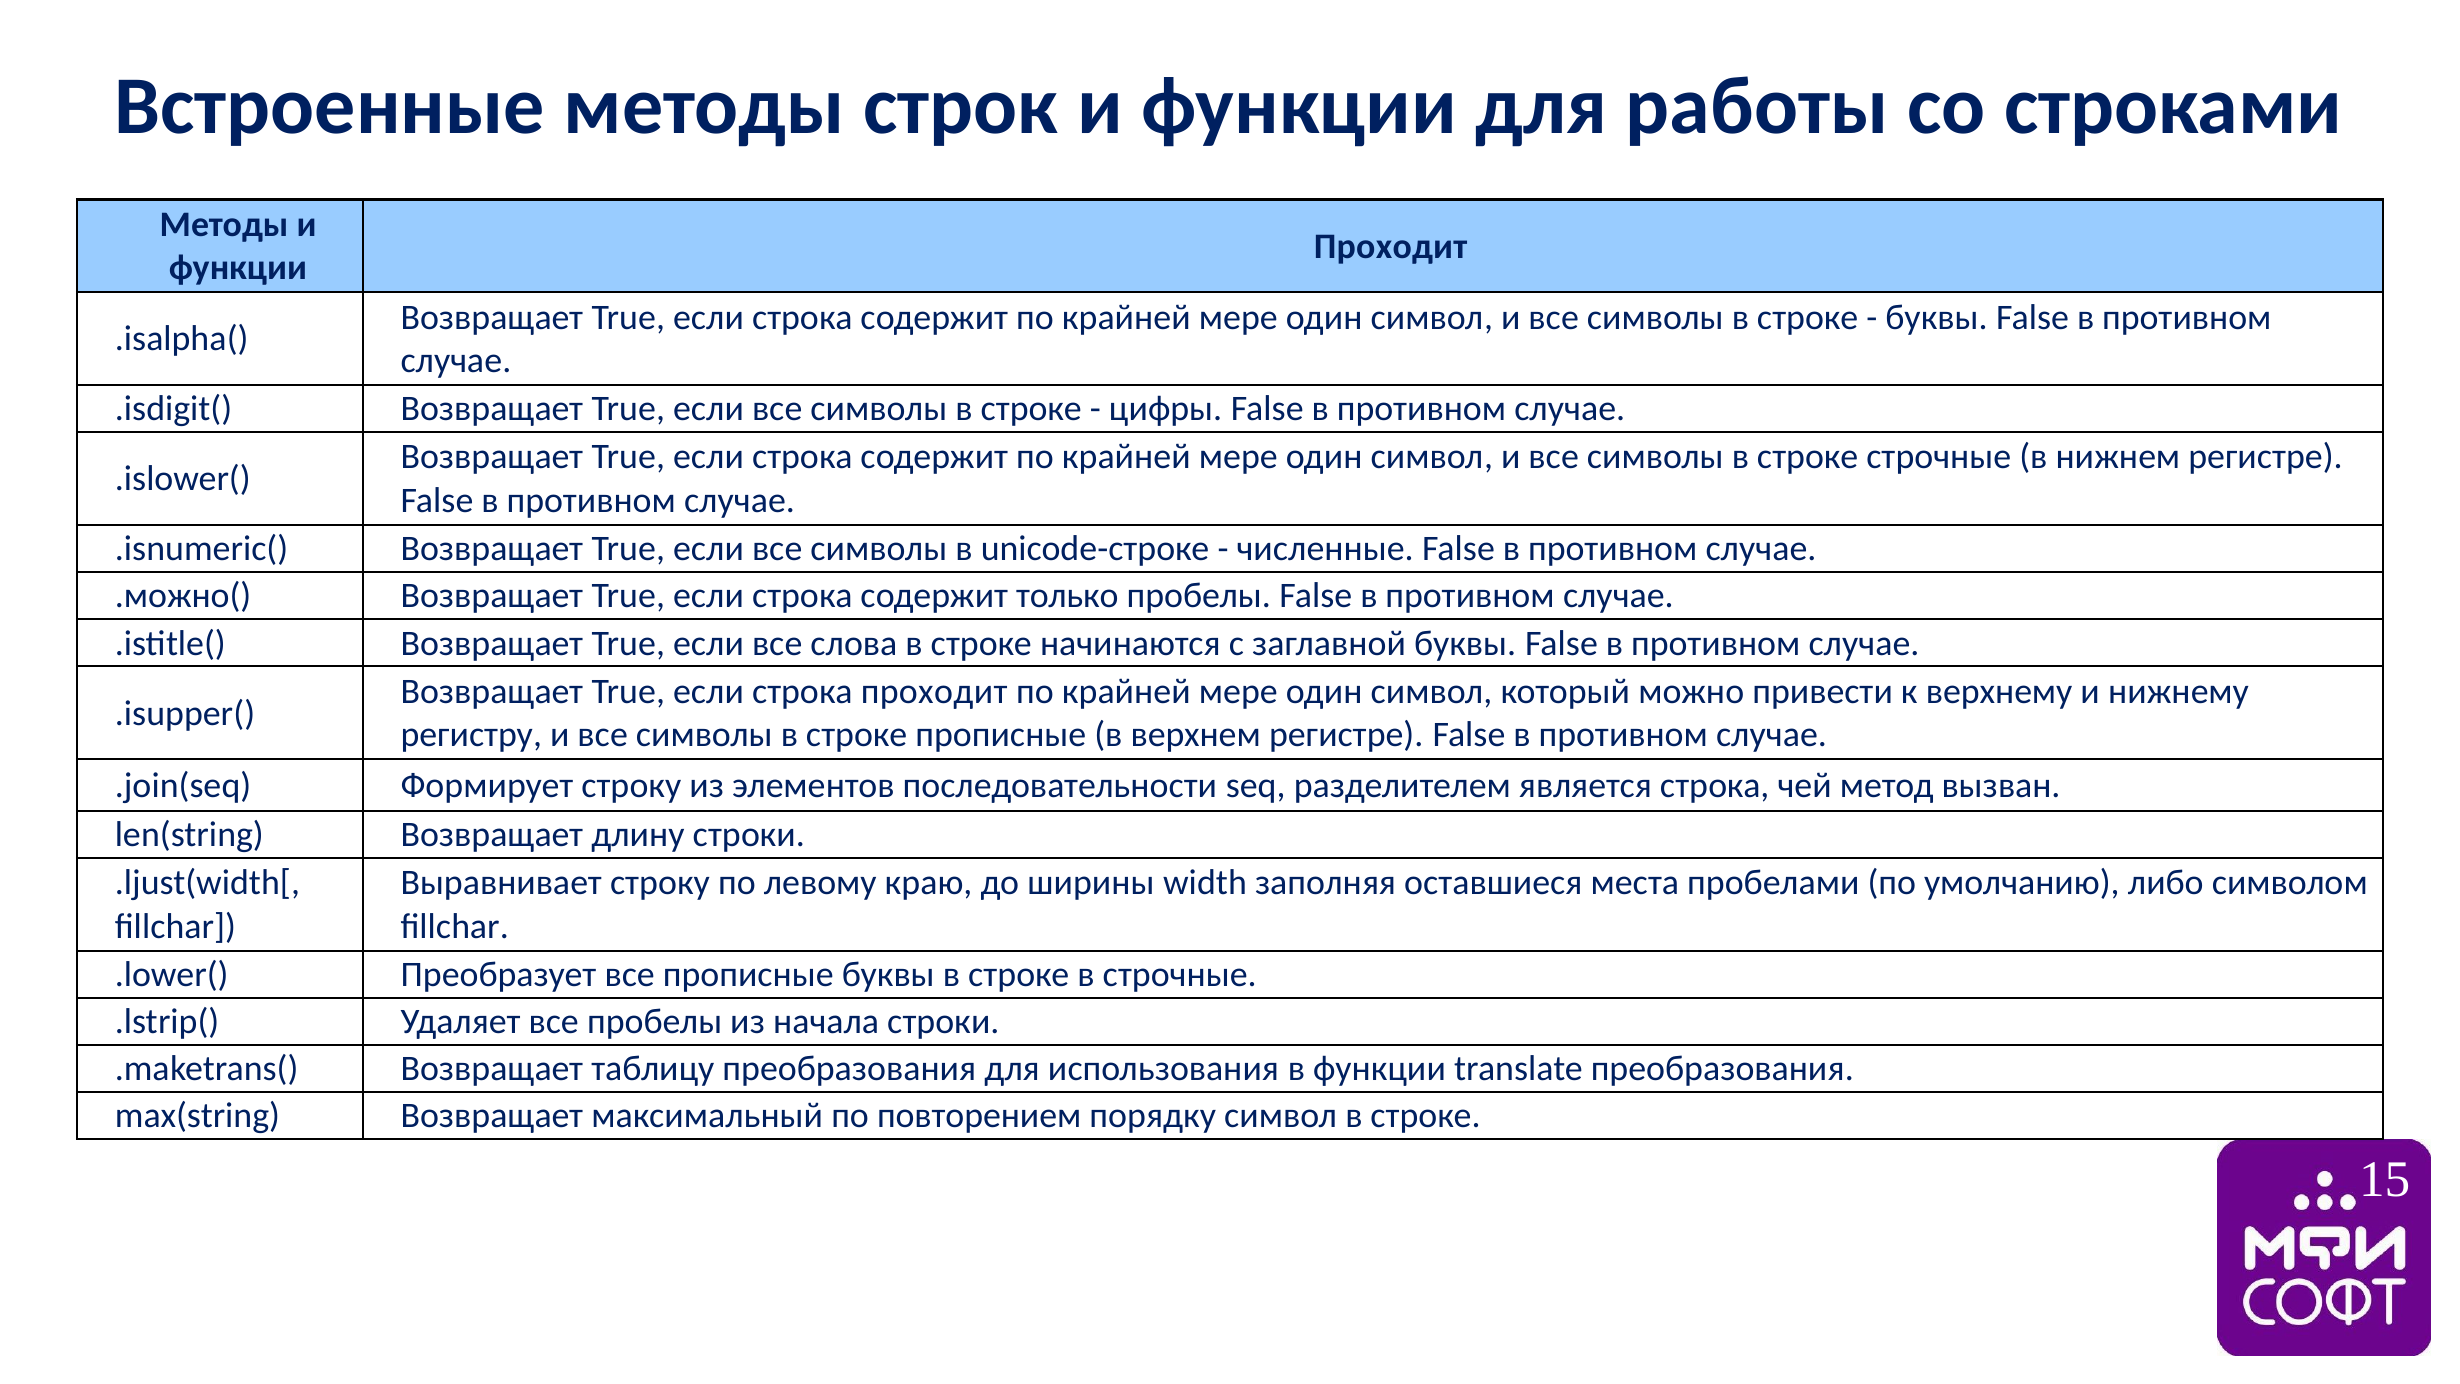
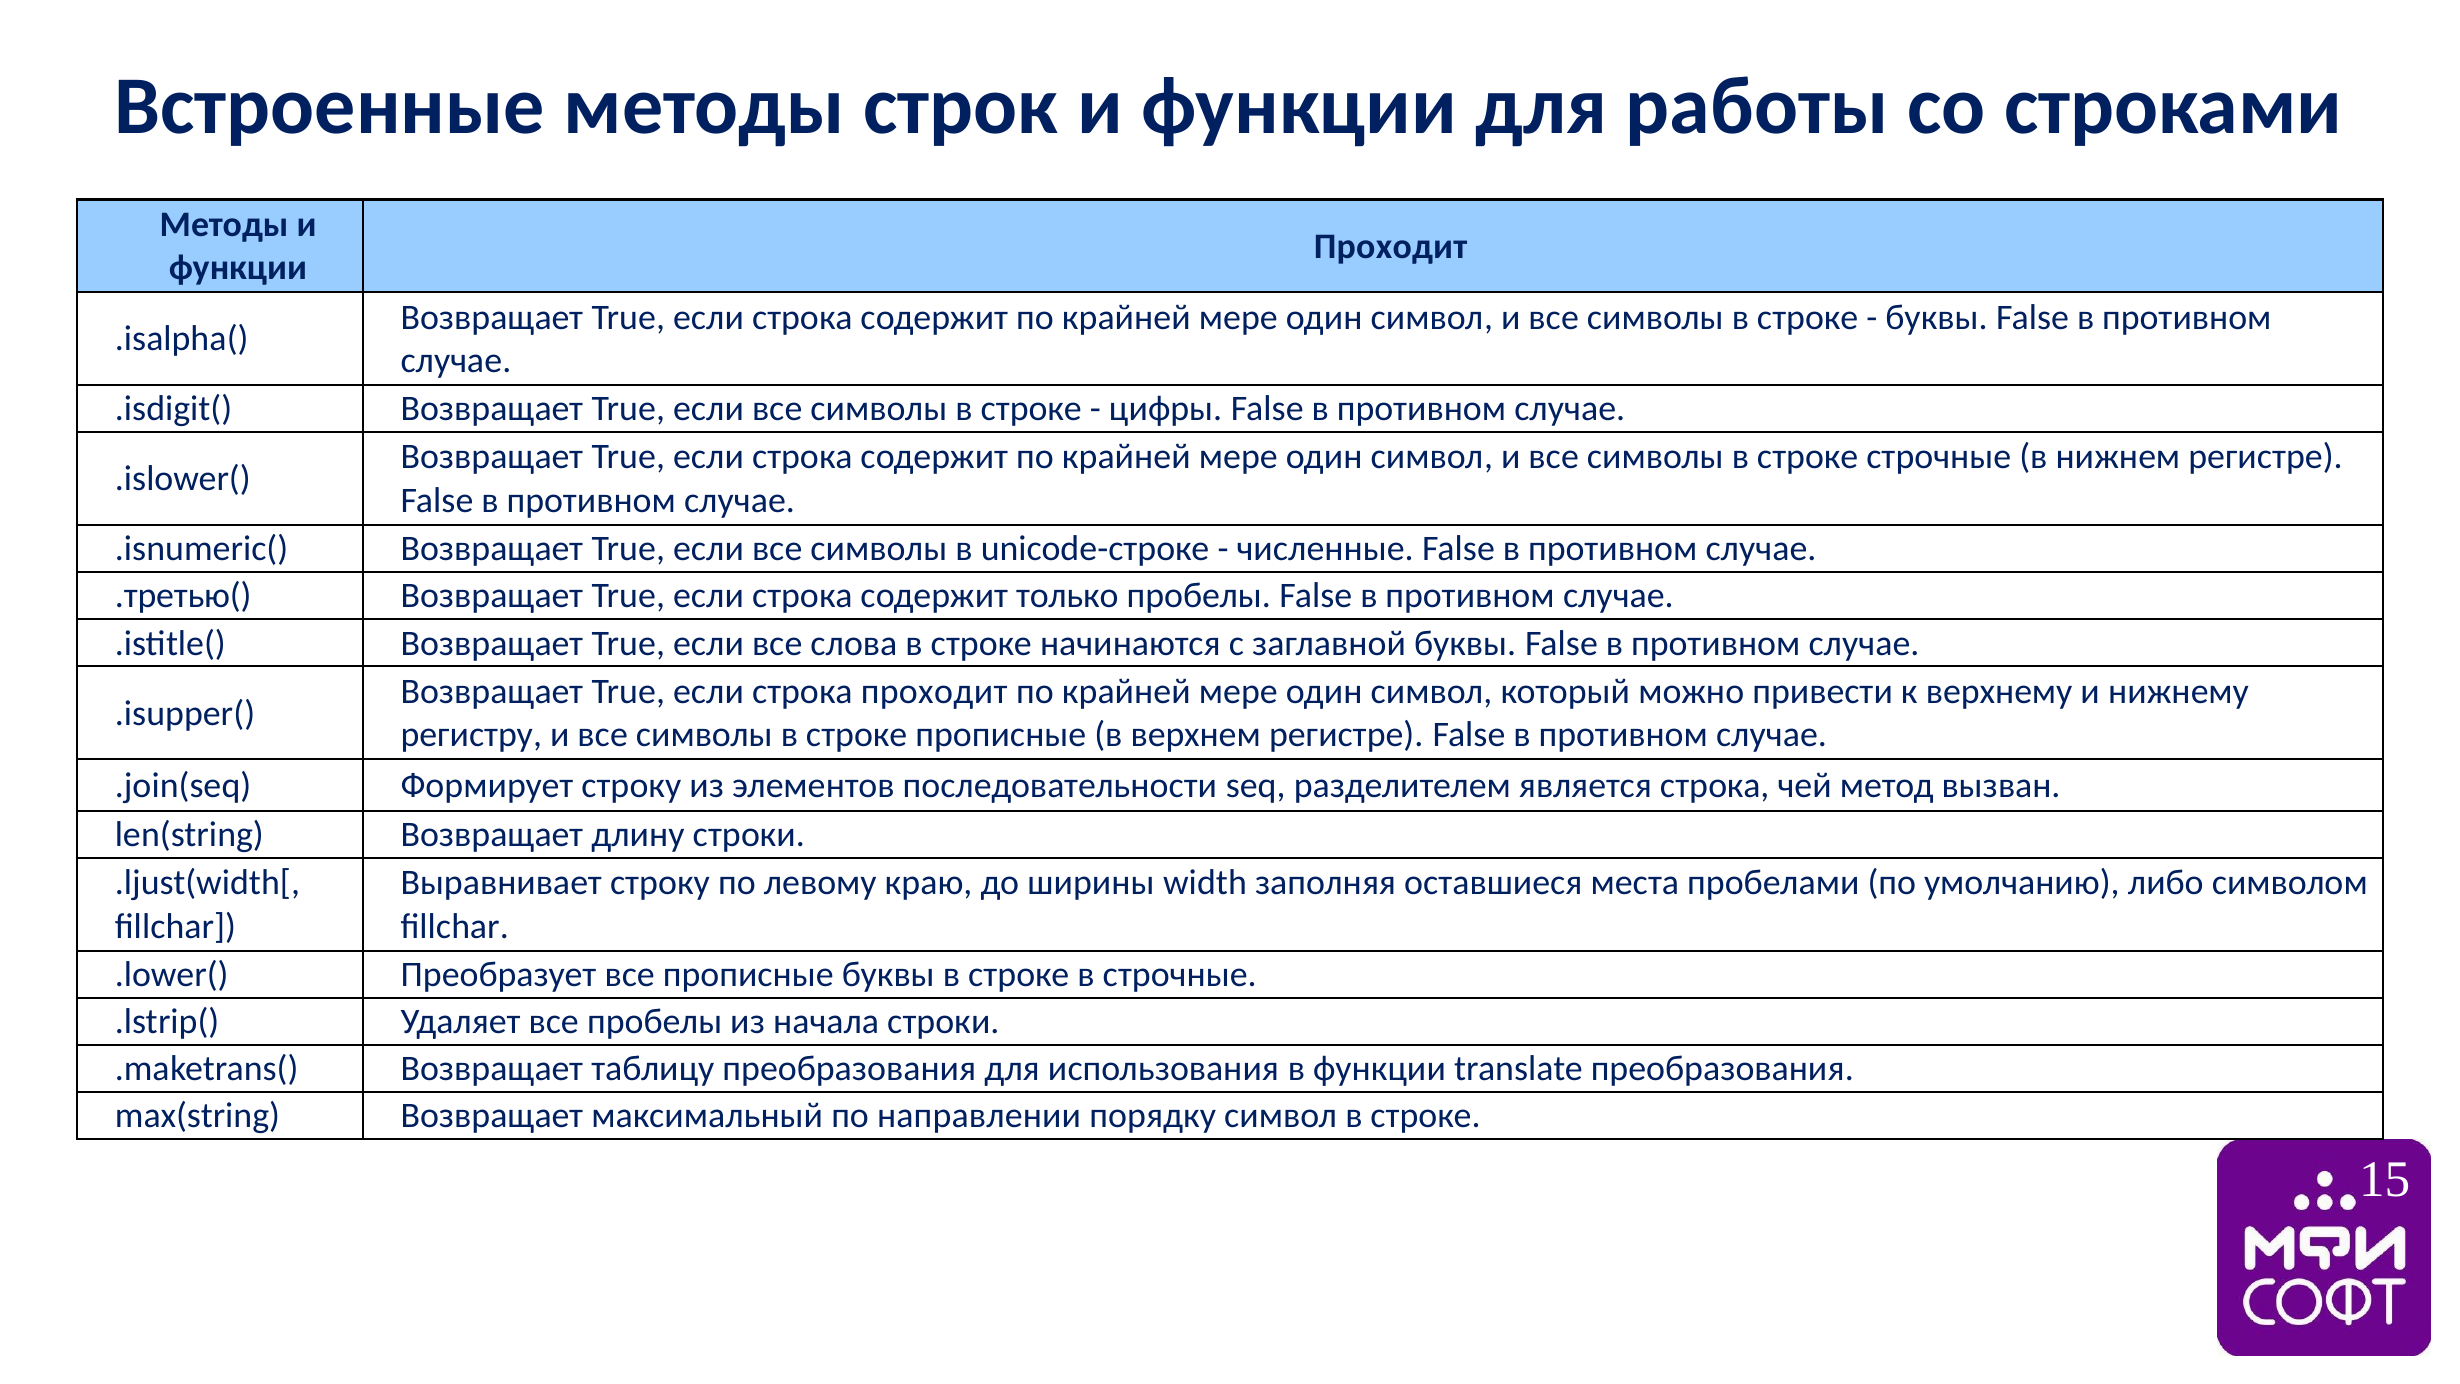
.можно(: .можно( -> .третью(
повторением: повторением -> направлении
